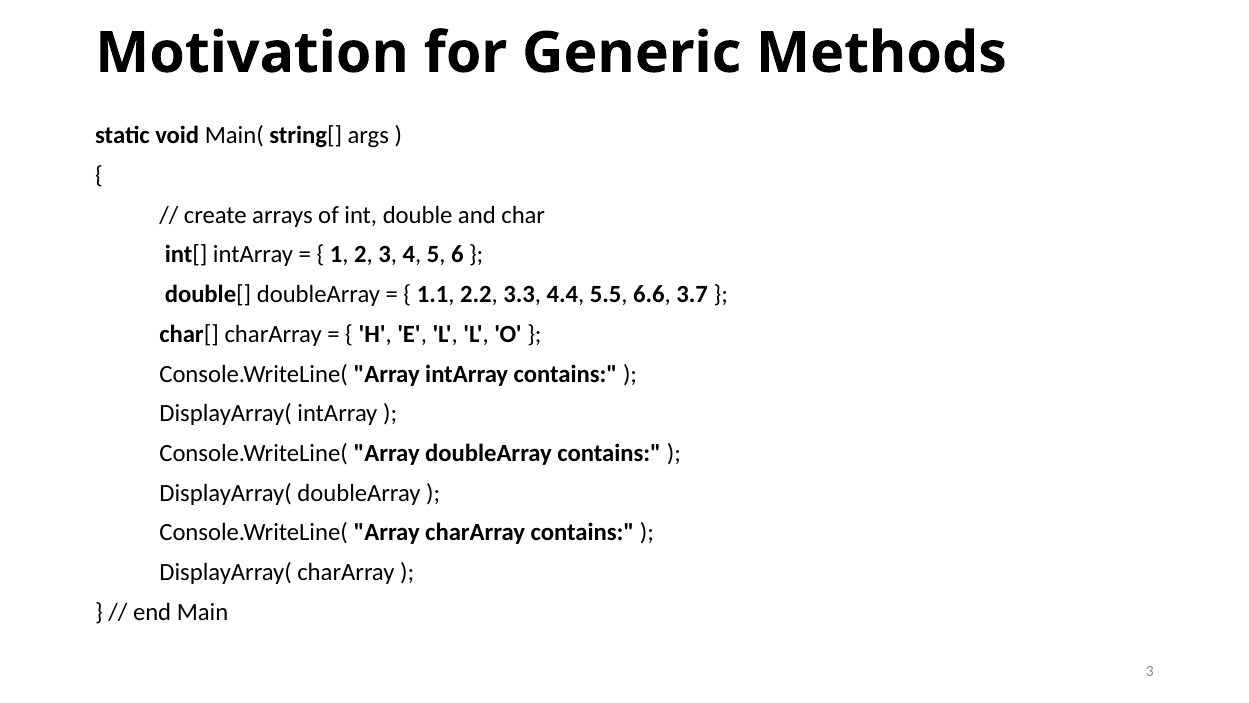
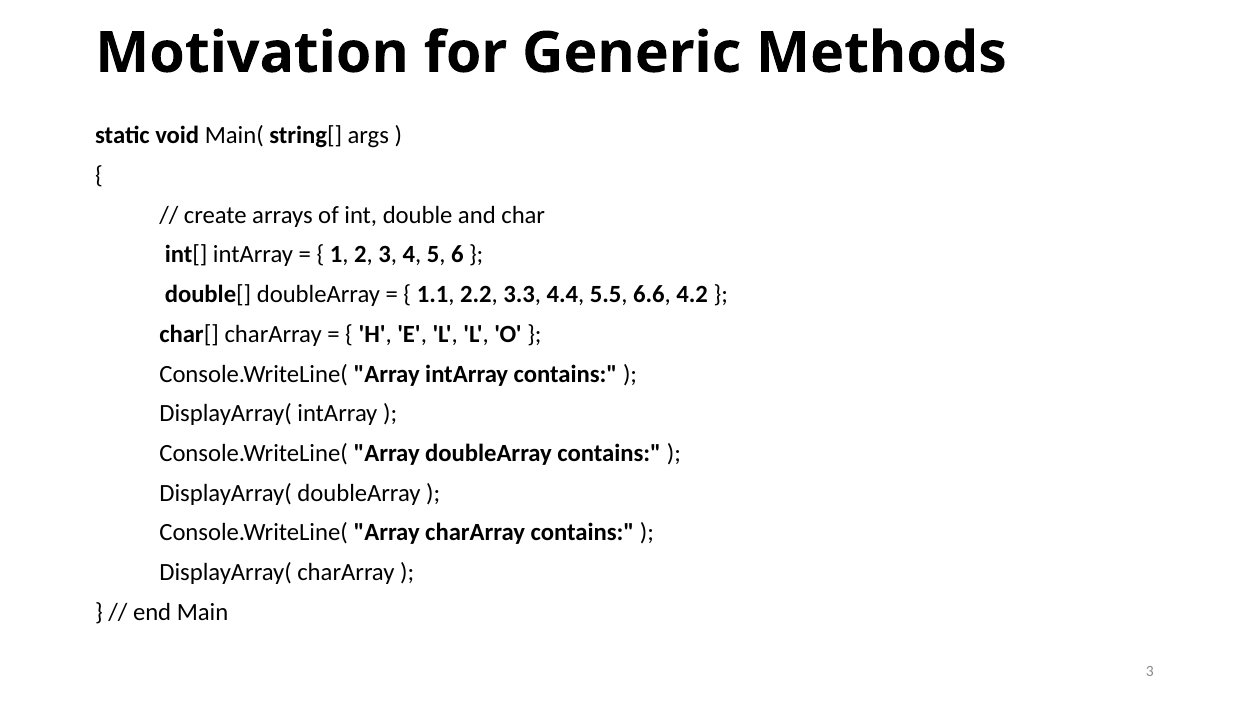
3.7: 3.7 -> 4.2
